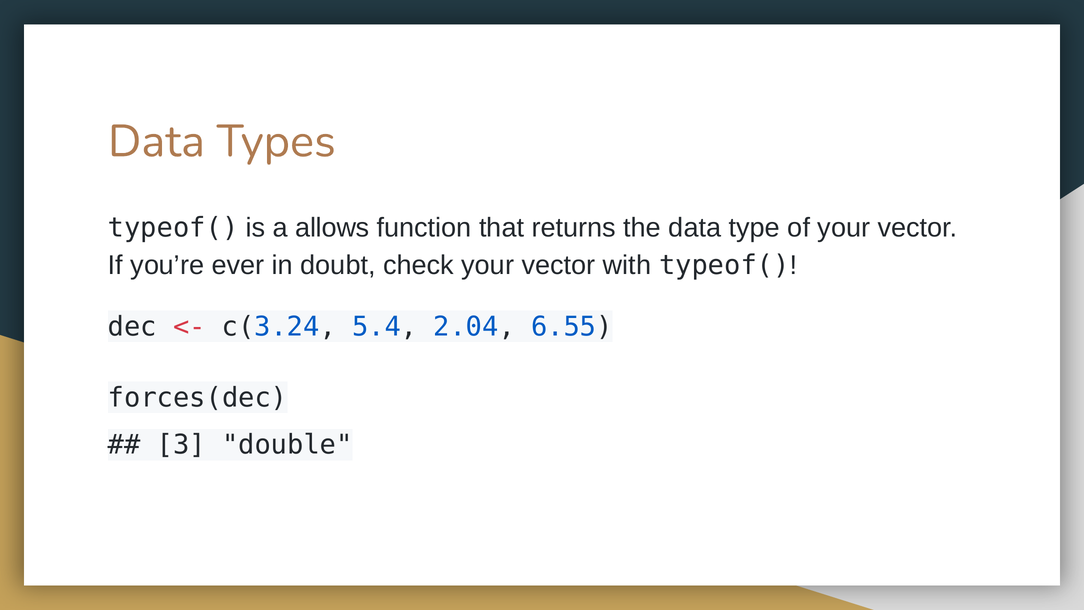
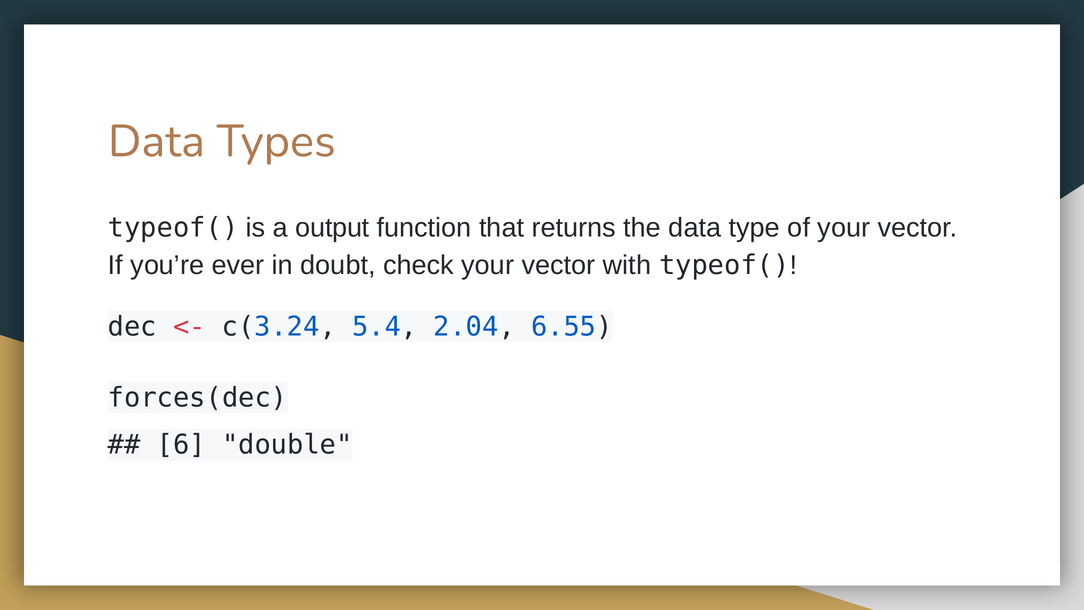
allows: allows -> output
3: 3 -> 6
